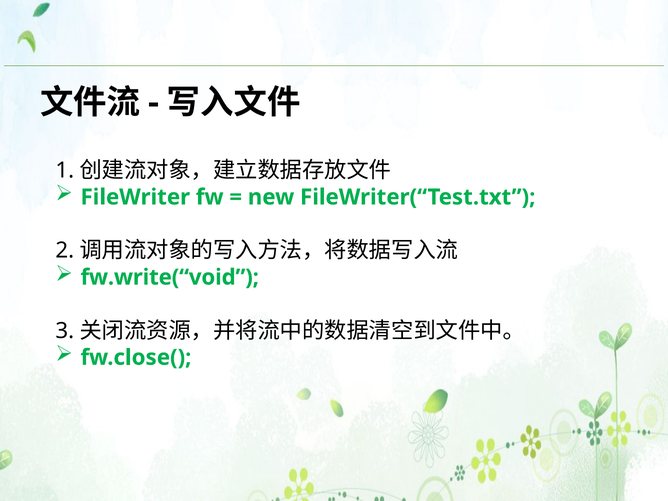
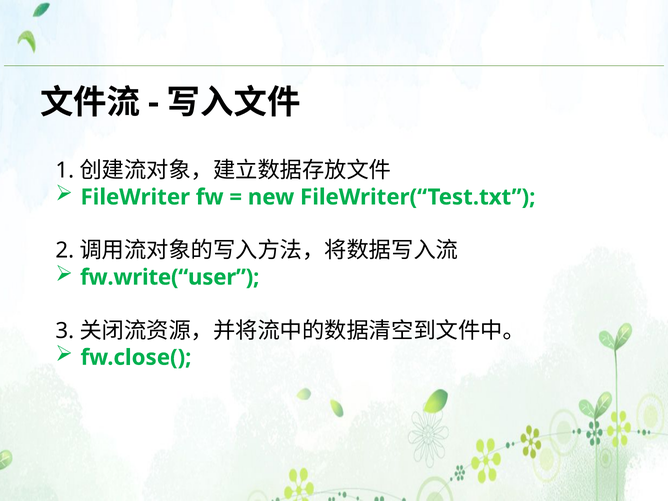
fw.write(“void: fw.write(“void -> fw.write(“user
